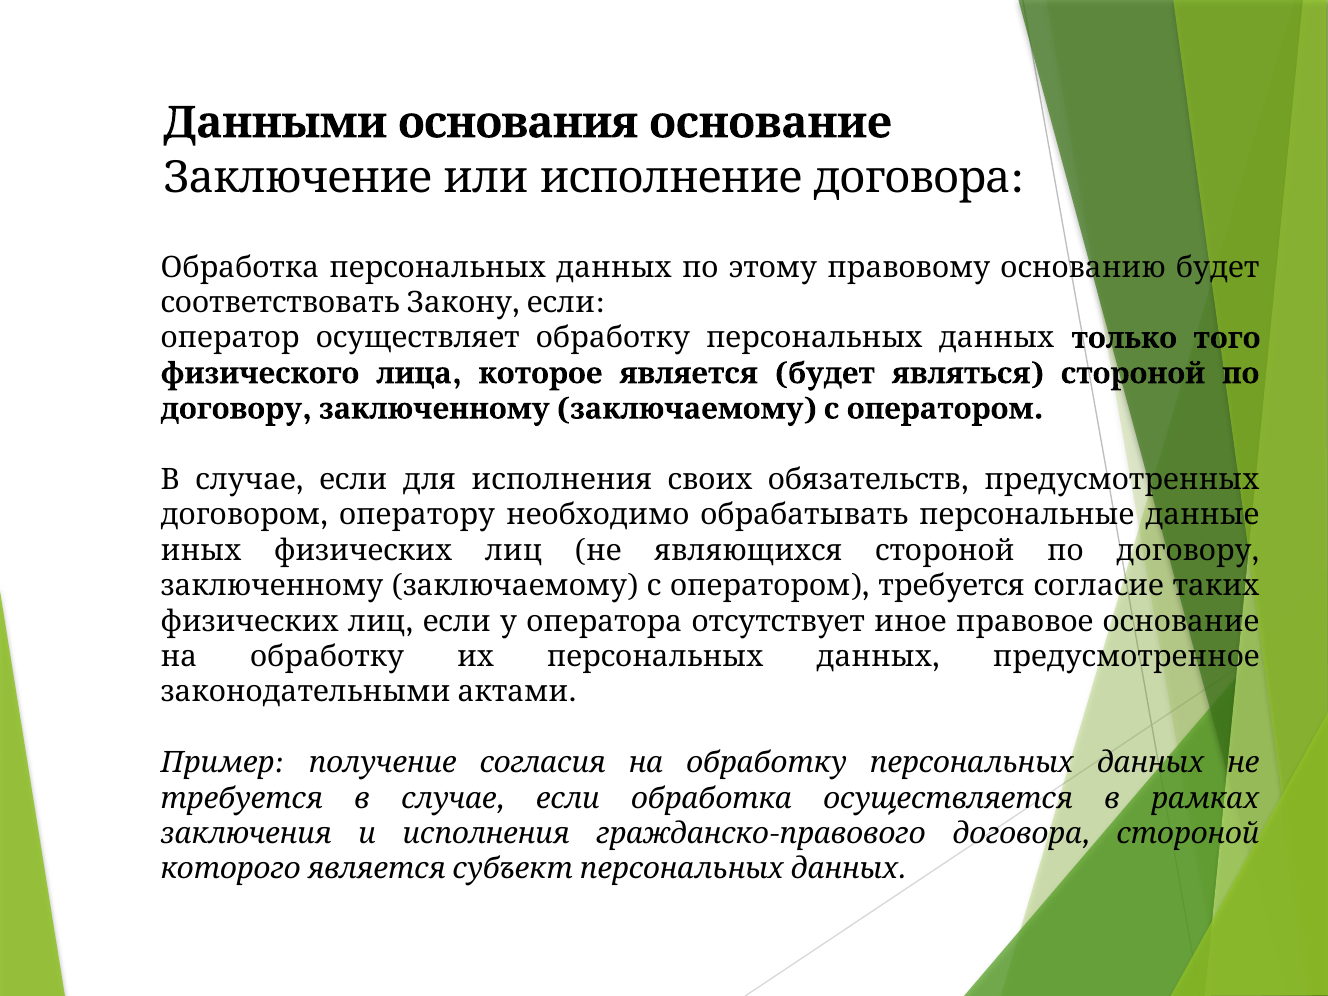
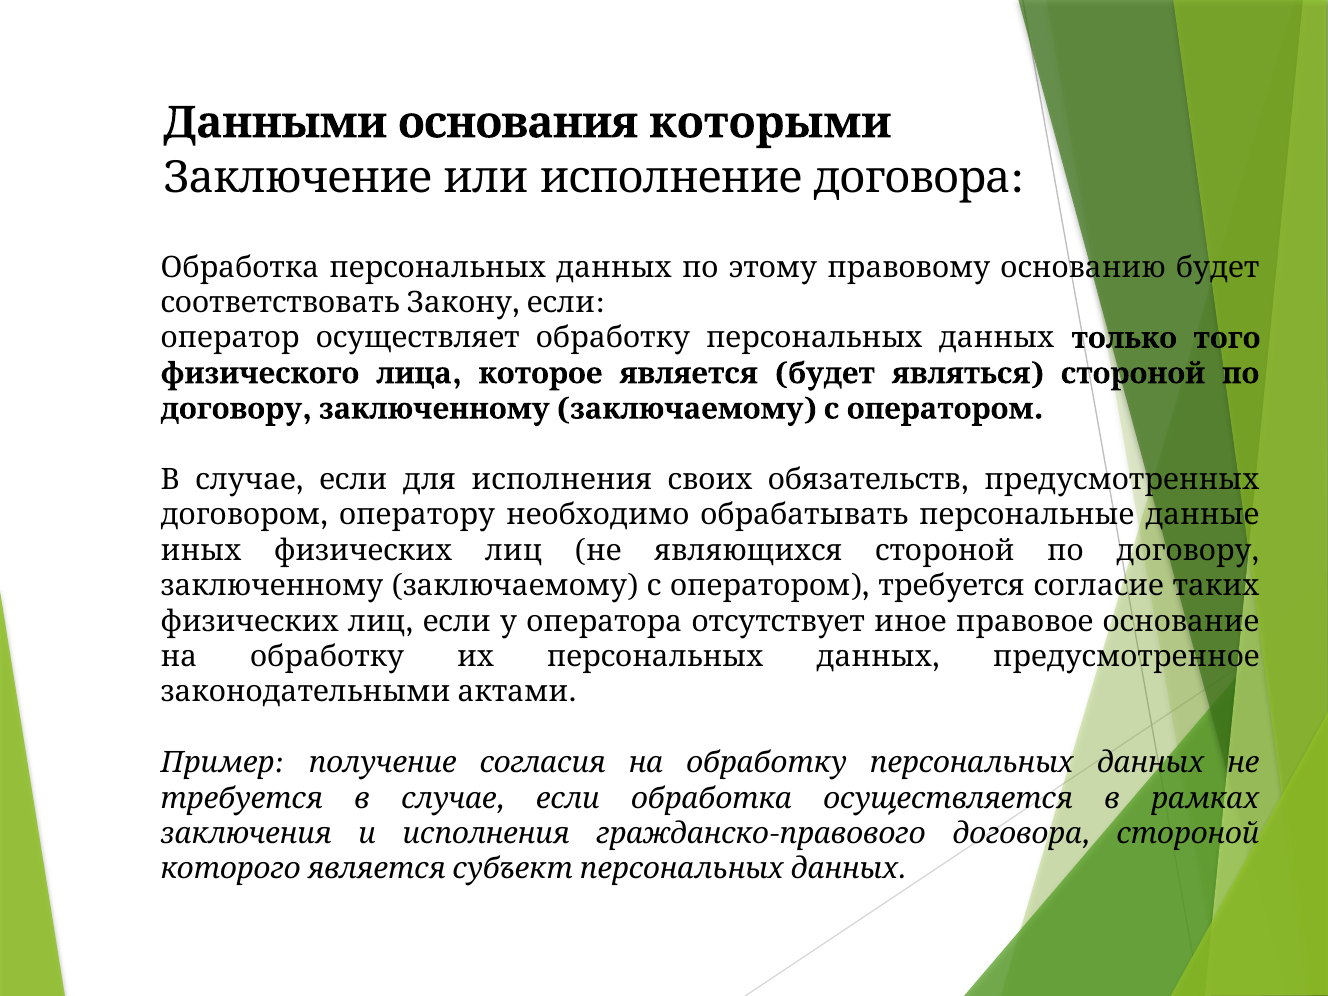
основания основание: основание -> которыми
